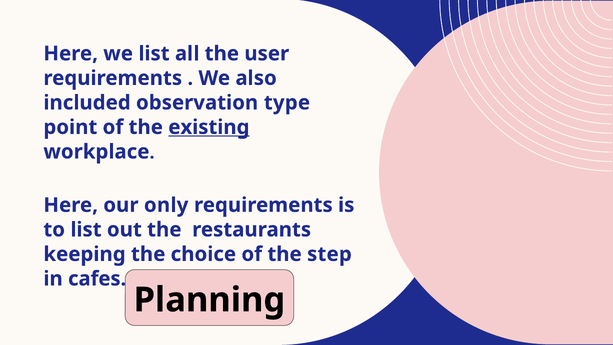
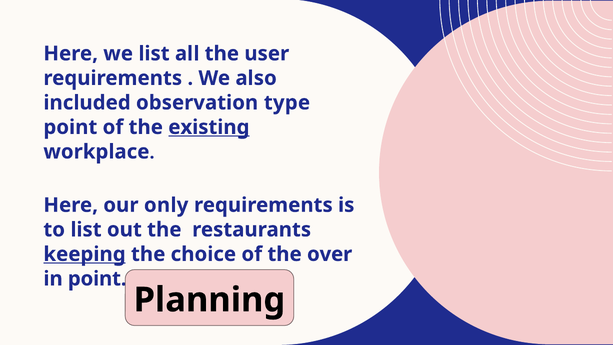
keeping underline: none -> present
step: step -> over
in cafes: cafes -> point
